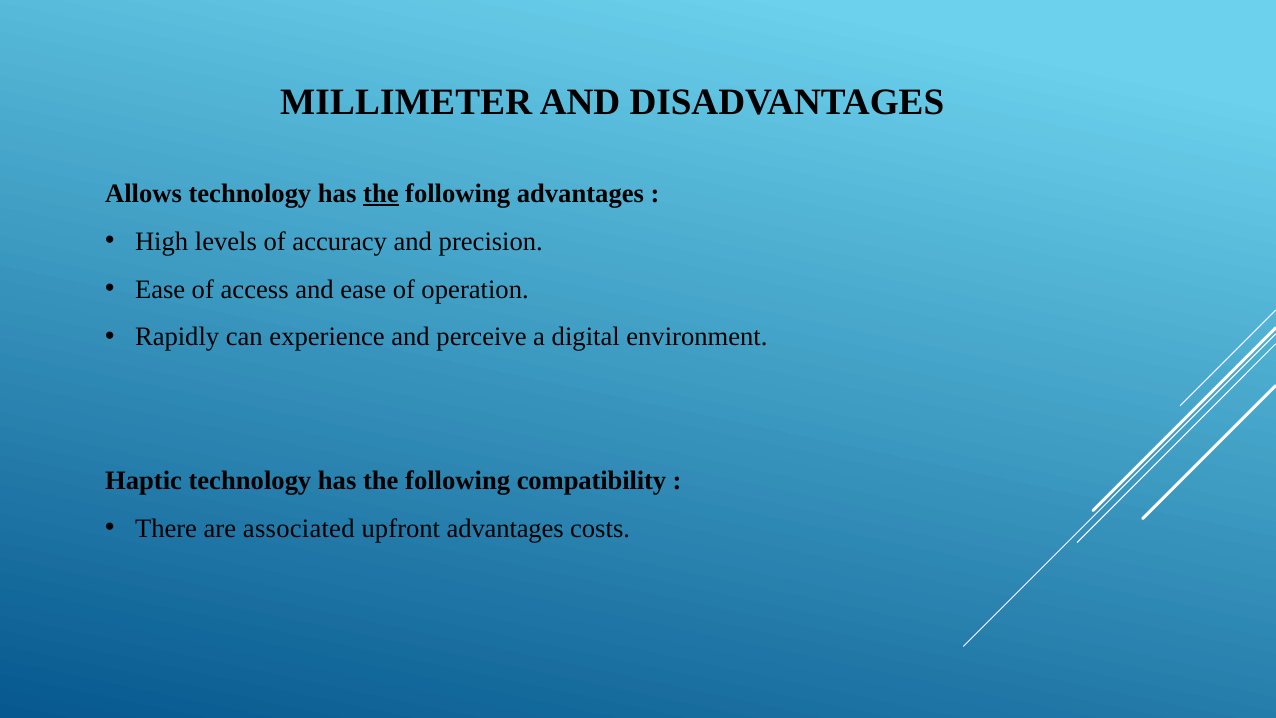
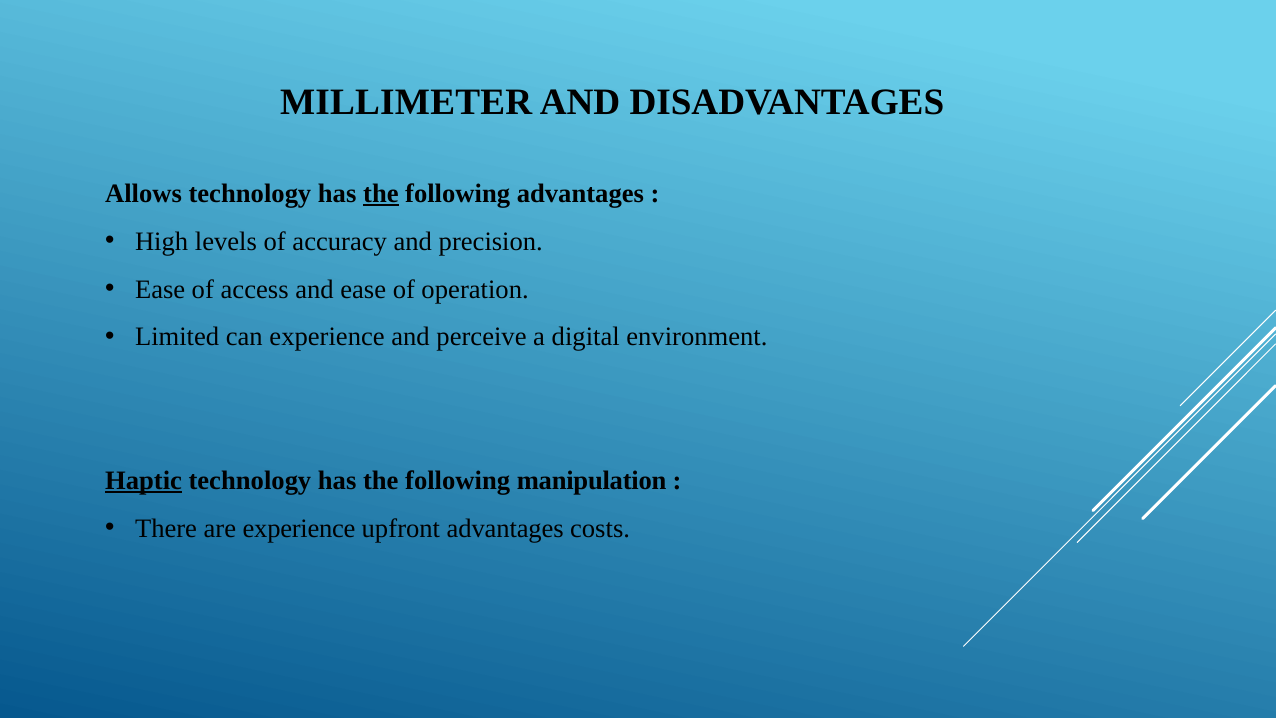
Rapidly: Rapidly -> Limited
Haptic underline: none -> present
compatibility: compatibility -> manipulation
are associated: associated -> experience
